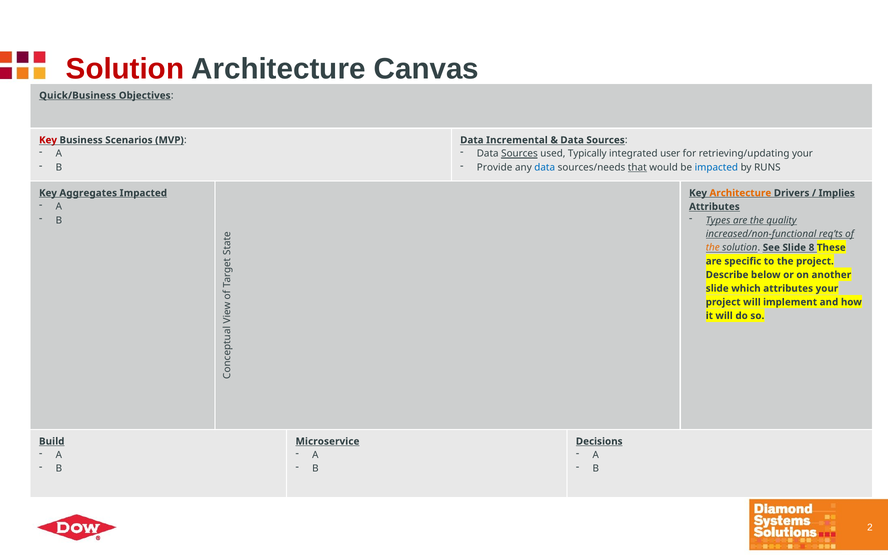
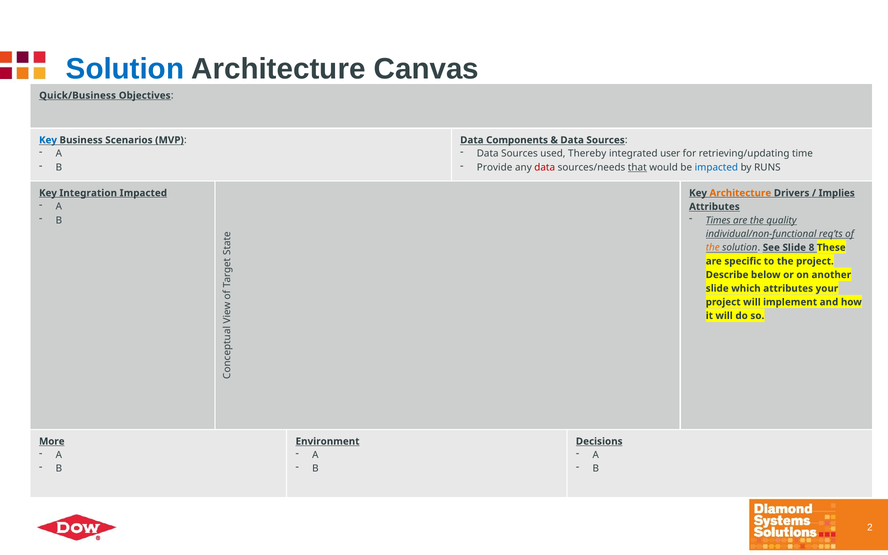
Solution at (125, 69) colour: red -> blue
Key at (48, 140) colour: red -> blue
Incremental: Incremental -> Components
Sources at (519, 154) underline: present -> none
Typically: Typically -> Thereby
retrieving/updating your: your -> time
data at (545, 167) colour: blue -> red
Aggregates: Aggregates -> Integration
Types: Types -> Times
increased/non-functional: increased/non-functional -> individual/non-functional
Build: Build -> More
Microservice: Microservice -> Environment
